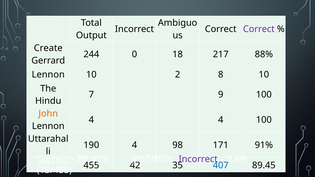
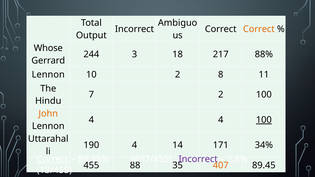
Correct at (259, 29) colour: purple -> orange
Create: Create -> Whose
0: 0 -> 3
8 10: 10 -> 11
7 9: 9 -> 2
100 at (264, 120) underline: none -> present
98: 98 -> 14
91%: 91% -> 34%
42: 42 -> 88
407 colour: blue -> orange
